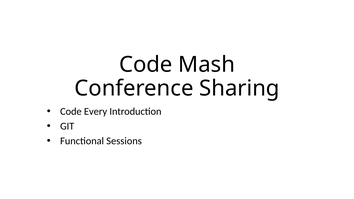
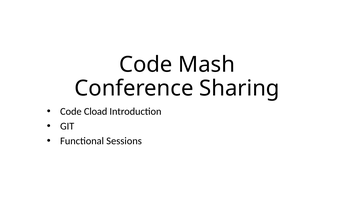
Every: Every -> Cload
